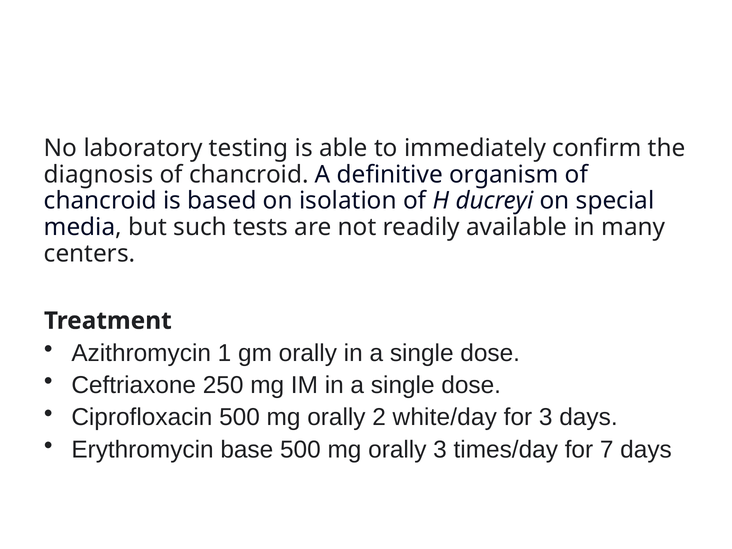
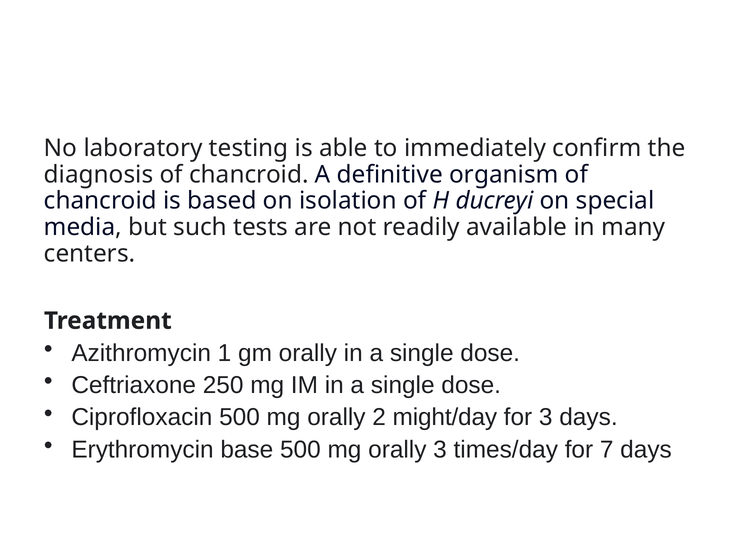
white/day: white/day -> might/day
